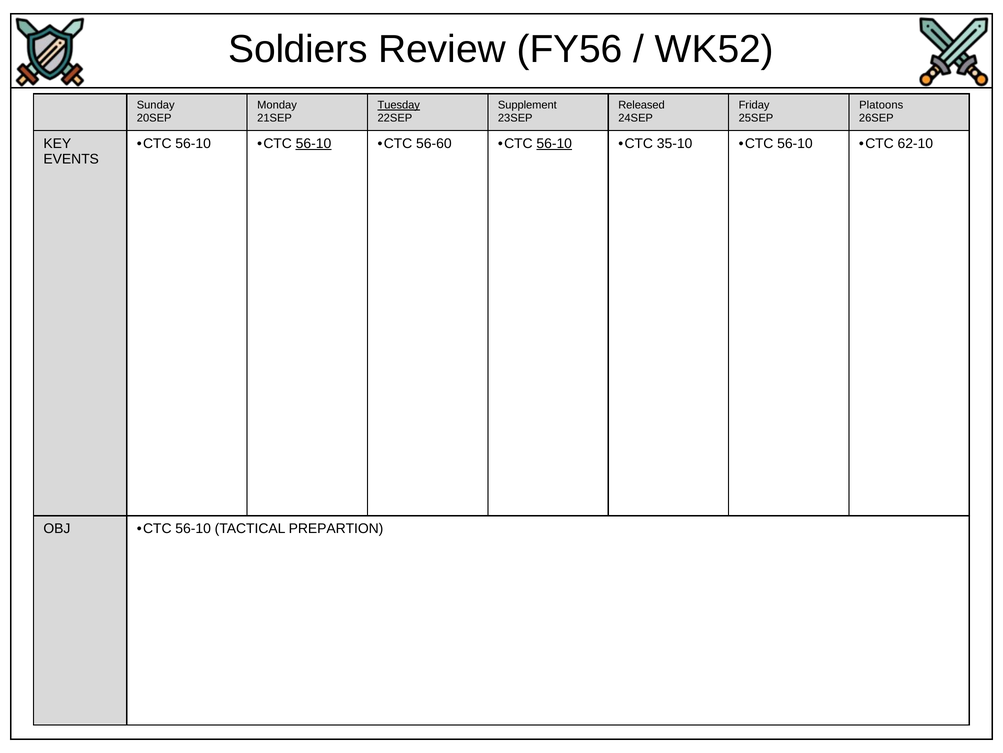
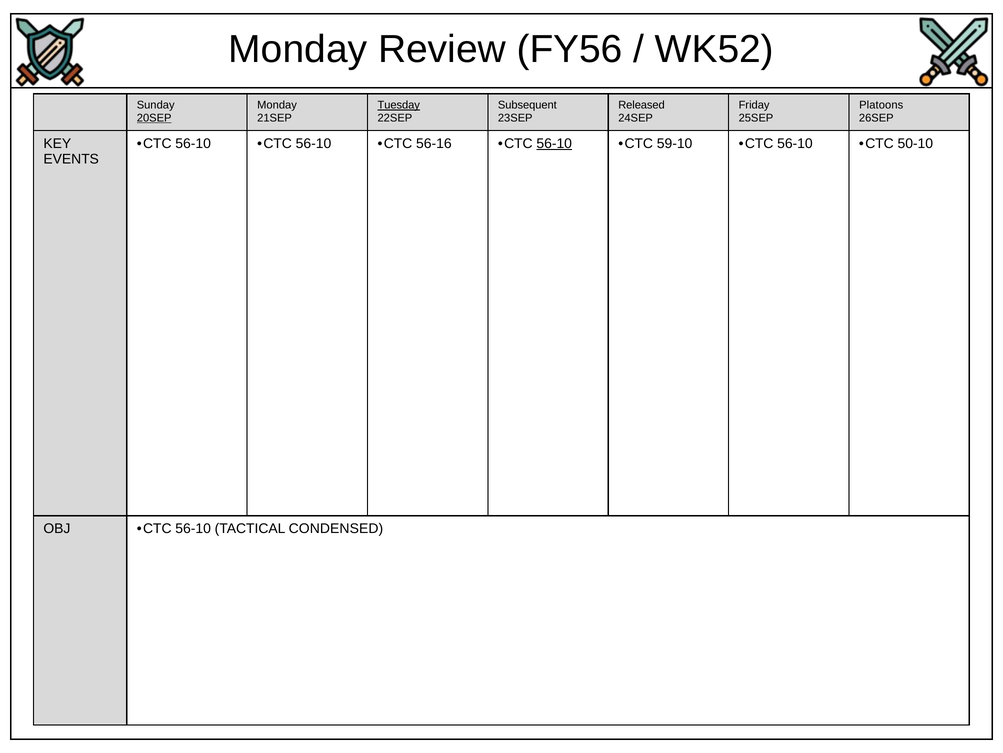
Soldiers at (298, 49): Soldiers -> Monday
Supplement: Supplement -> Subsequent
20SEP underline: none -> present
56-10 at (314, 143) underline: present -> none
56-60: 56-60 -> 56-16
35-10: 35-10 -> 59-10
62-10: 62-10 -> 50-10
PREPARTION: PREPARTION -> CONDENSED
